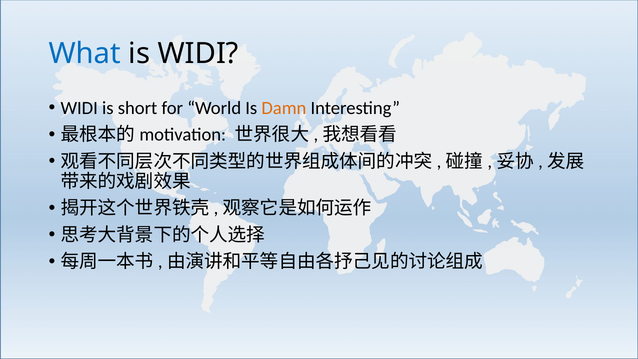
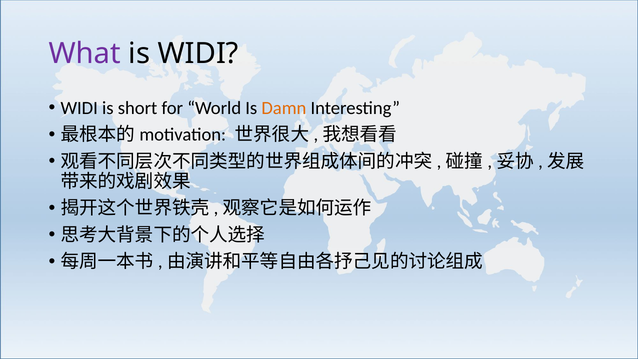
What colour: blue -> purple
